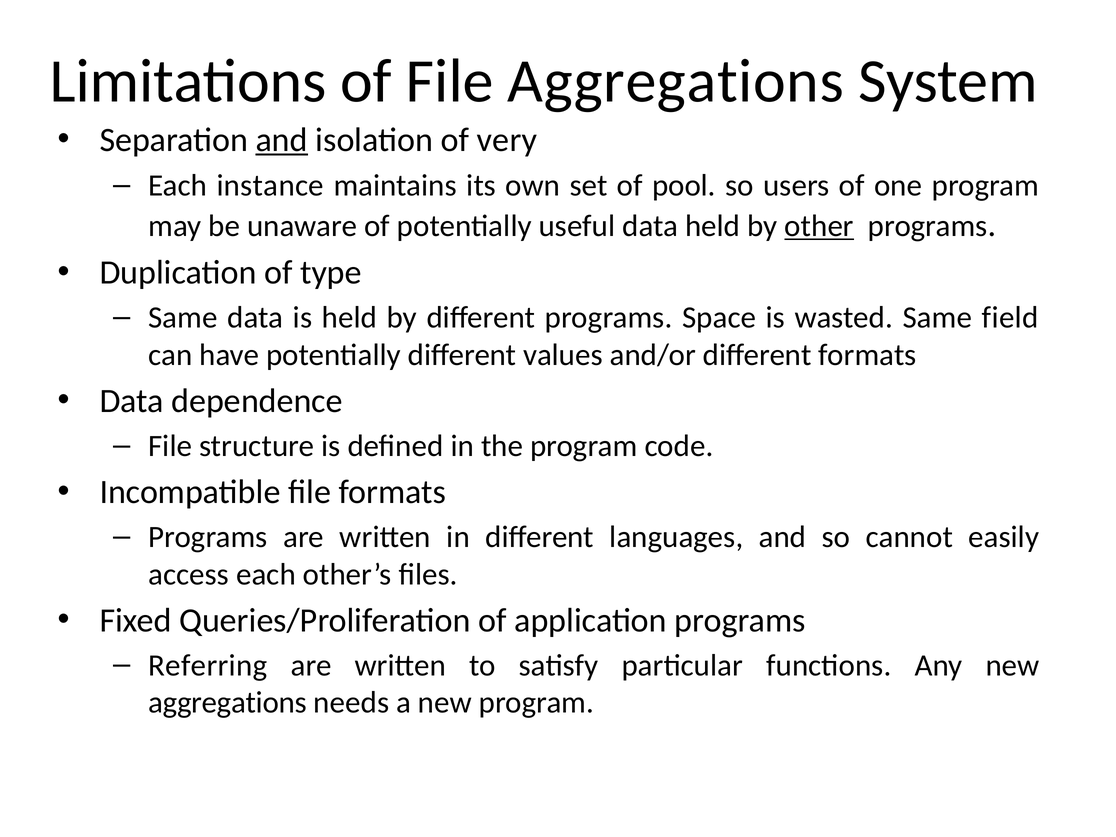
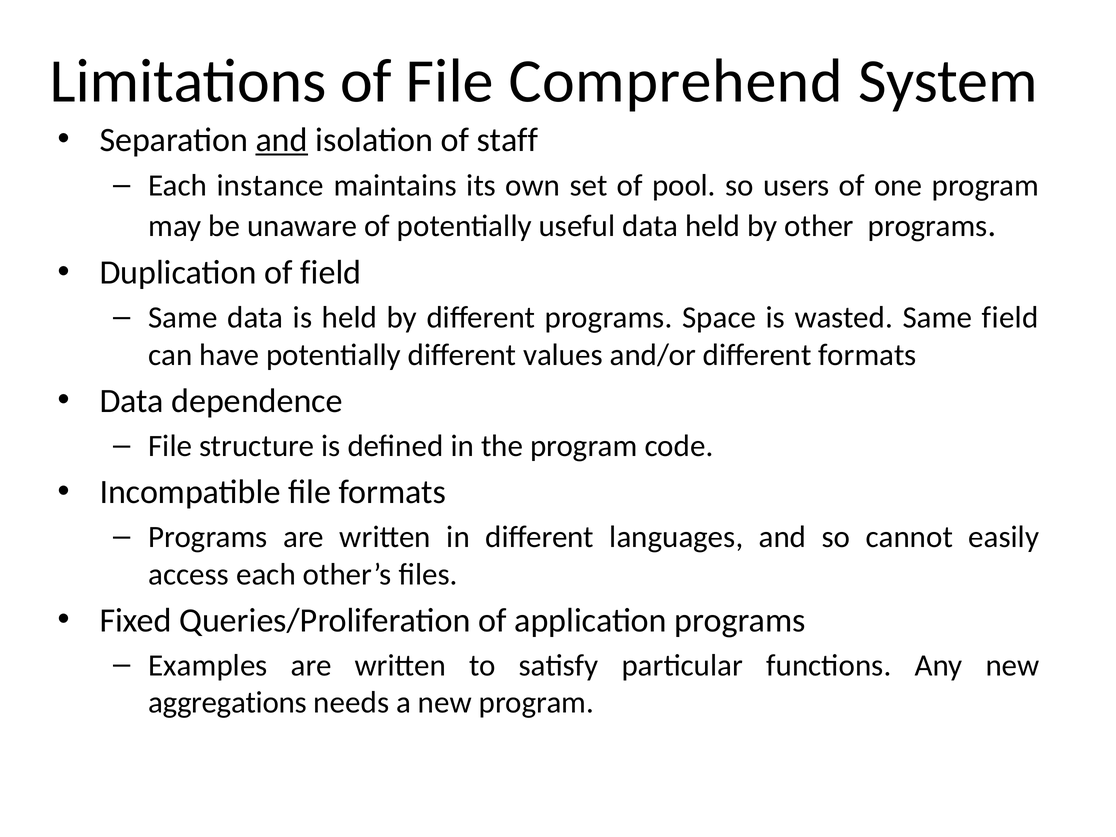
File Aggregations: Aggregations -> Comprehend
very: very -> staff
other underline: present -> none
of type: type -> field
Referring: Referring -> Examples
